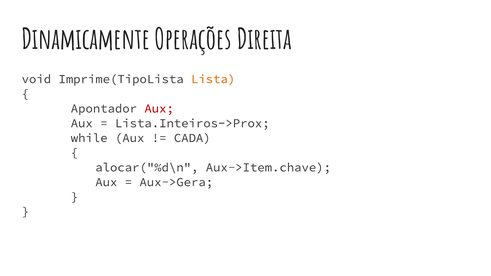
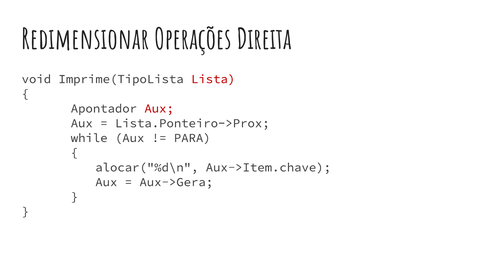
Dinamicamente: Dinamicamente -> Redimensionar
Lista colour: orange -> red
Lista.Inteiros->Prox: Lista.Inteiros->Prox -> Lista.Ponteiro->Prox
CADA: CADA -> PARA
